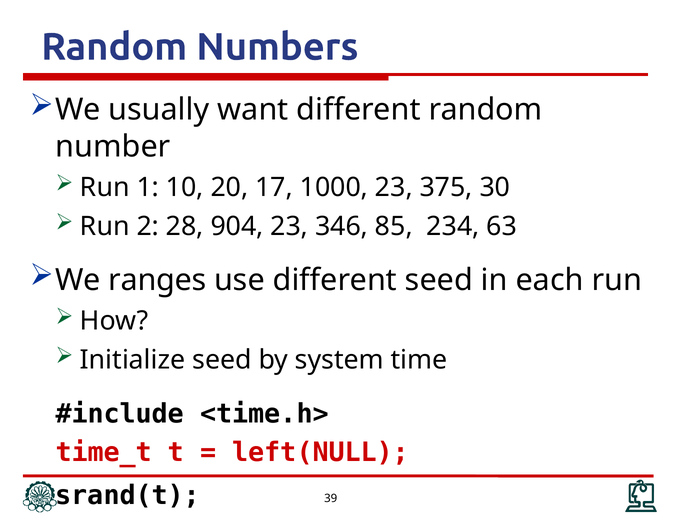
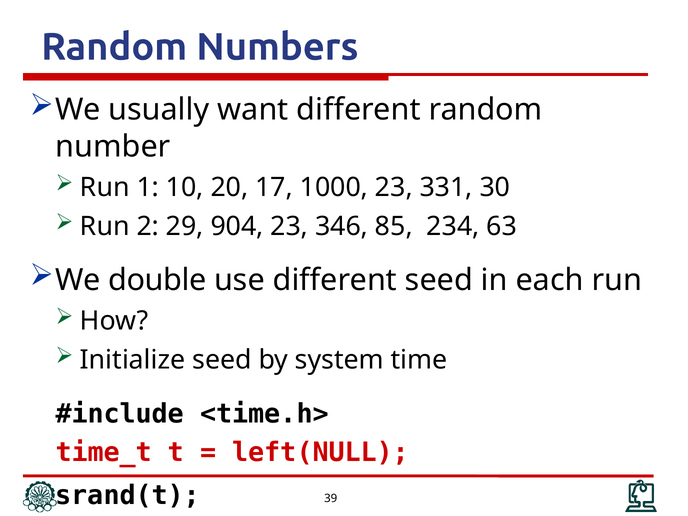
375: 375 -> 331
28: 28 -> 29
ranges: ranges -> double
